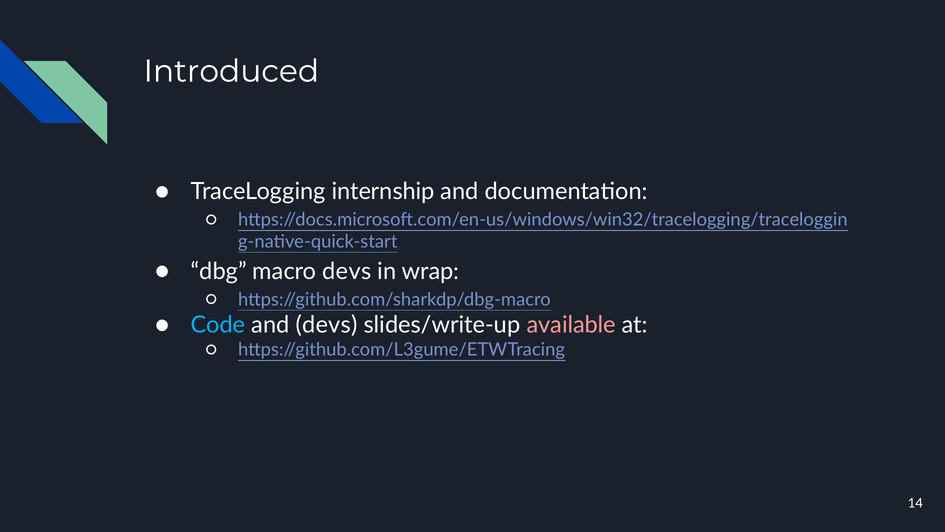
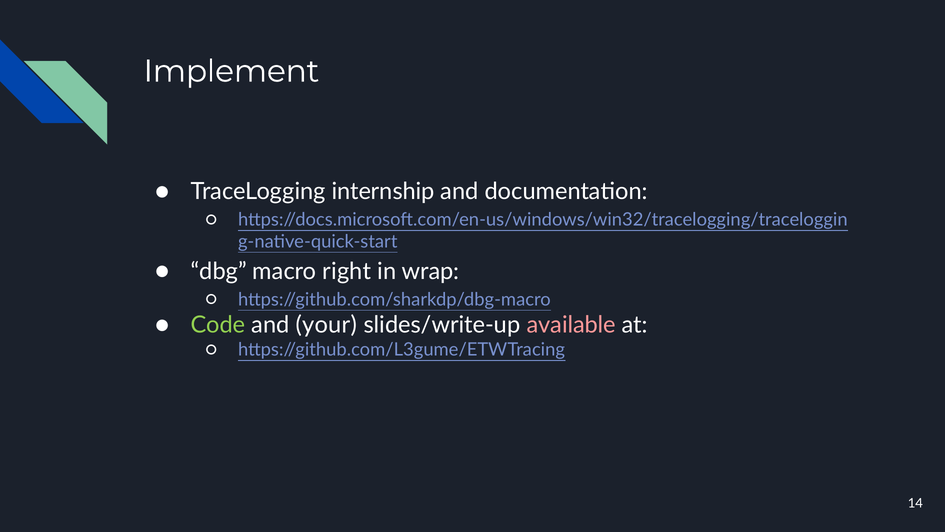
Introduced: Introduced -> Implement
macro devs: devs -> right
Code colour: light blue -> light green
and devs: devs -> your
